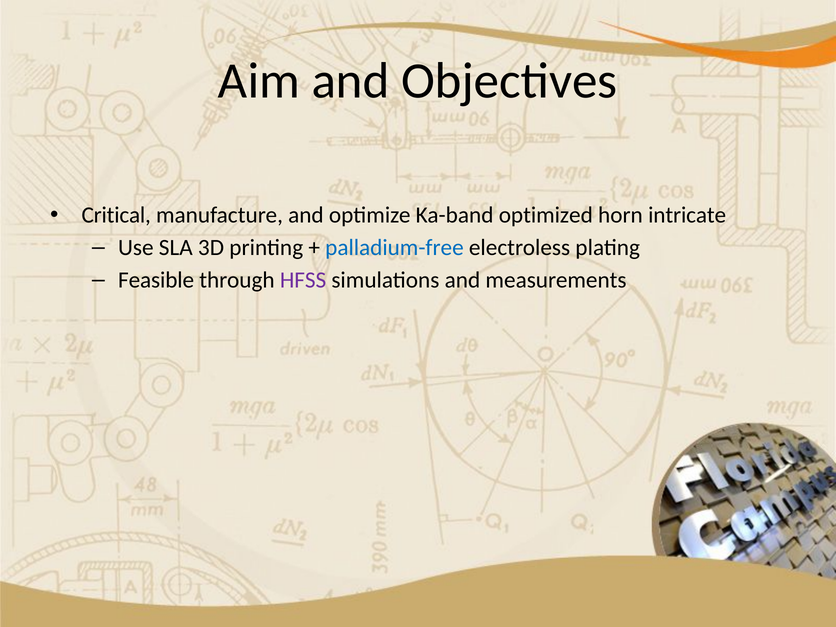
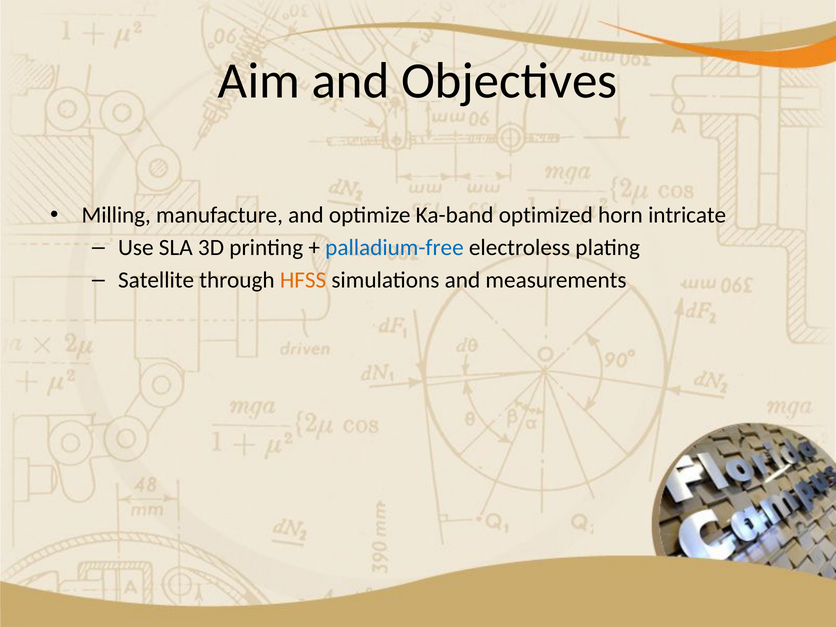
Critical: Critical -> Milling
Feasible: Feasible -> Satellite
HFSS colour: purple -> orange
